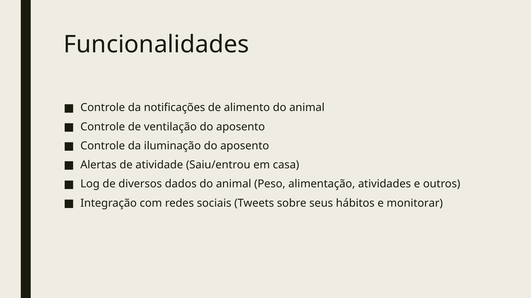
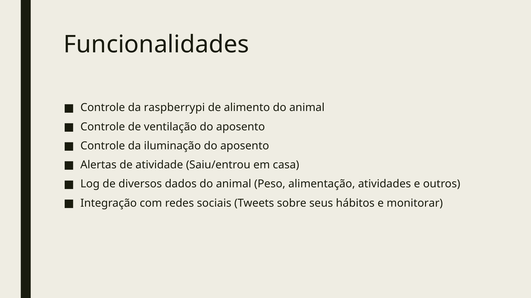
notificações: notificações -> raspberrypi
